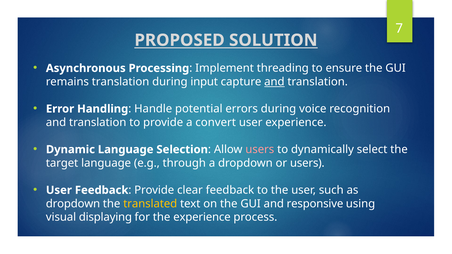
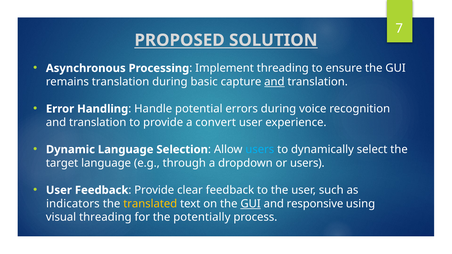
input: input -> basic
users at (260, 150) colour: pink -> light blue
dropdown at (73, 204): dropdown -> indicators
GUI at (251, 204) underline: none -> present
visual displaying: displaying -> threading
the experience: experience -> potentially
